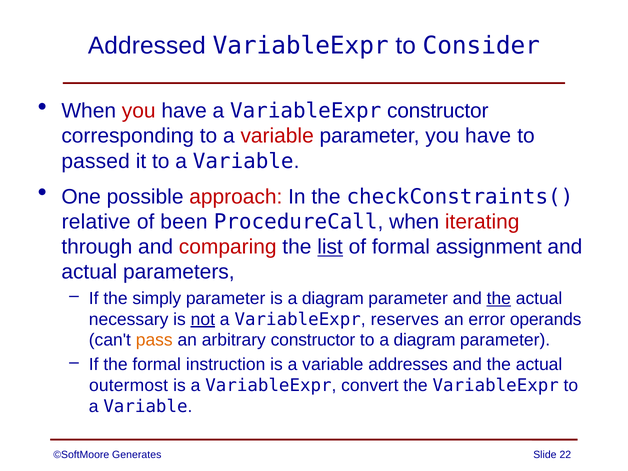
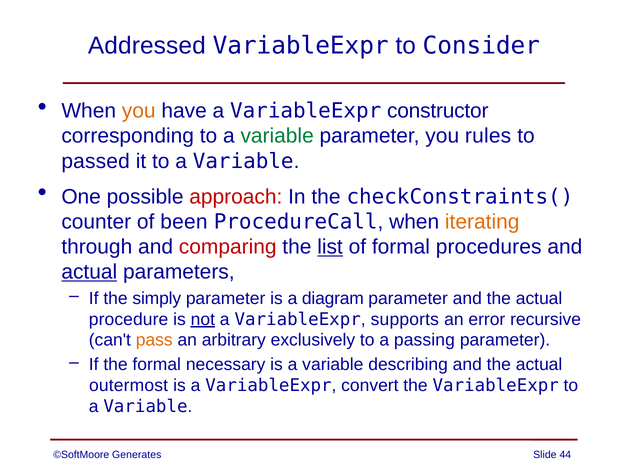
you at (139, 111) colour: red -> orange
variable at (277, 136) colour: red -> green
parameter you have: have -> rules
relative: relative -> counter
iterating colour: red -> orange
assignment: assignment -> procedures
actual at (89, 272) underline: none -> present
the at (499, 298) underline: present -> none
necessary: necessary -> procedure
reserves: reserves -> supports
operands: operands -> recursive
arbitrary constructor: constructor -> exclusively
to a diagram: diagram -> passing
instruction: instruction -> necessary
addresses: addresses -> describing
22: 22 -> 44
